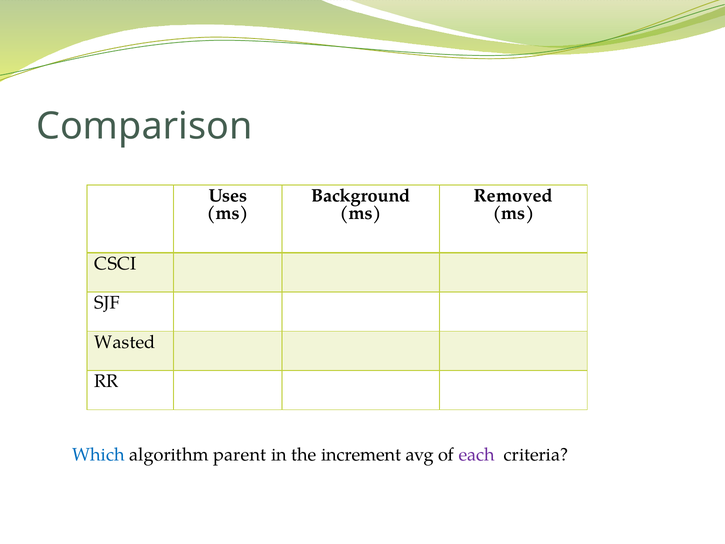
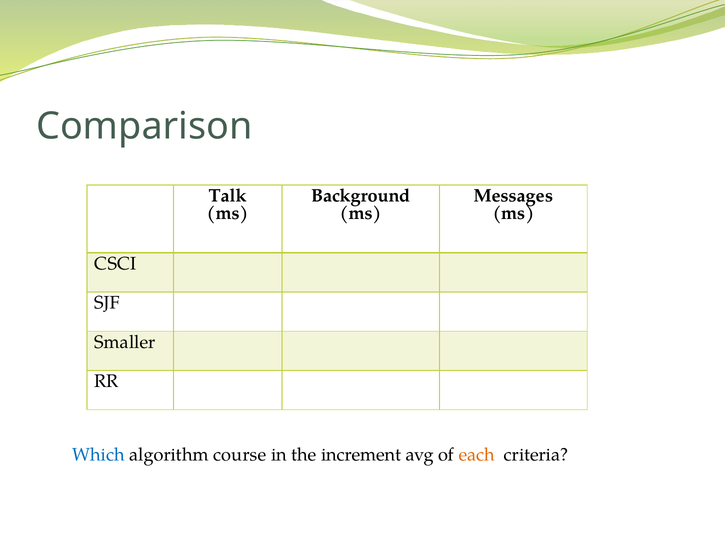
Uses: Uses -> Talk
Removed: Removed -> Messages
Wasted: Wasted -> Smaller
parent: parent -> course
each colour: purple -> orange
